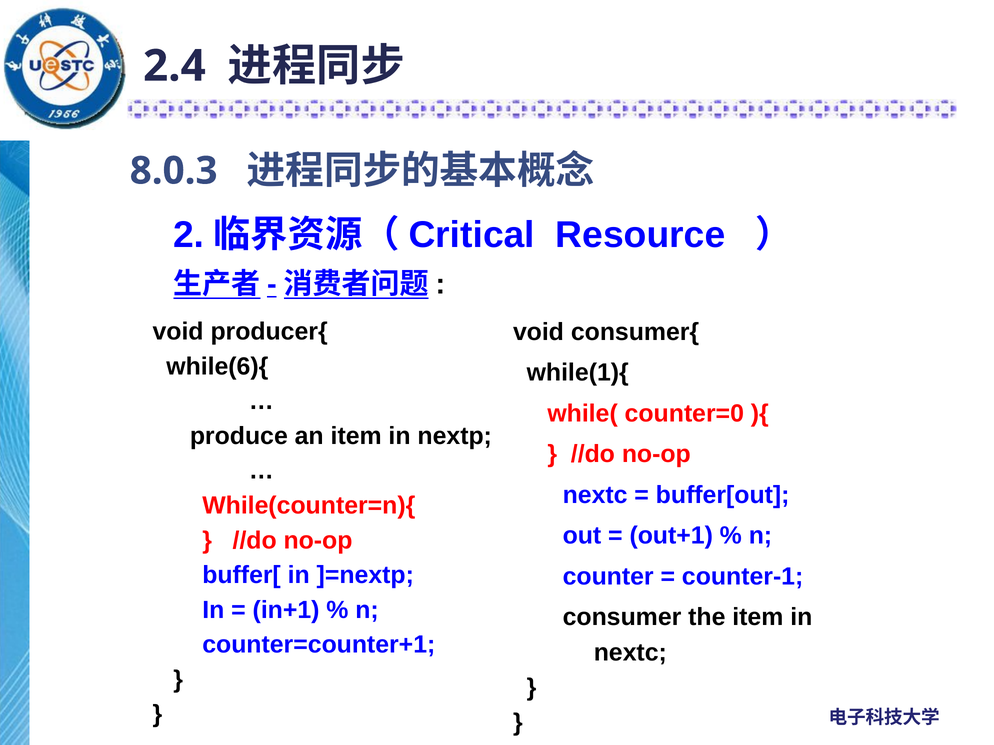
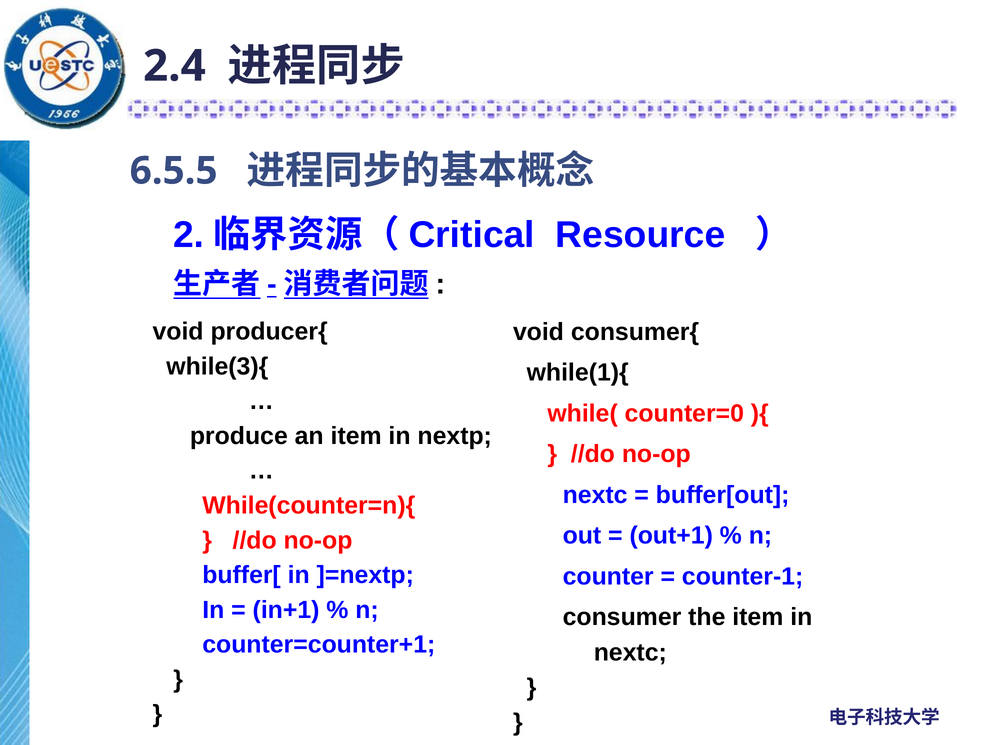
8.0.3: 8.0.3 -> 6.5.5
while(6){: while(6){ -> while(3){
